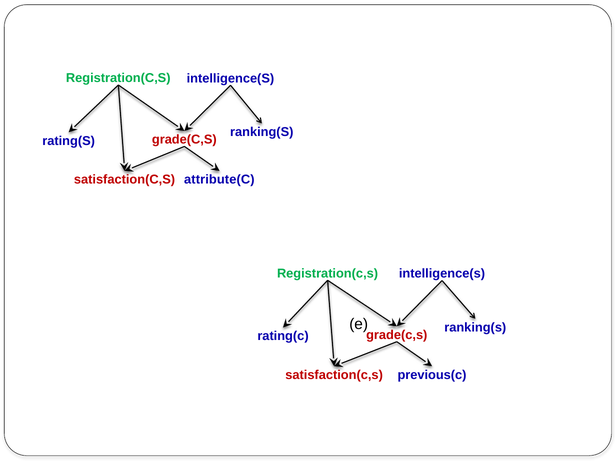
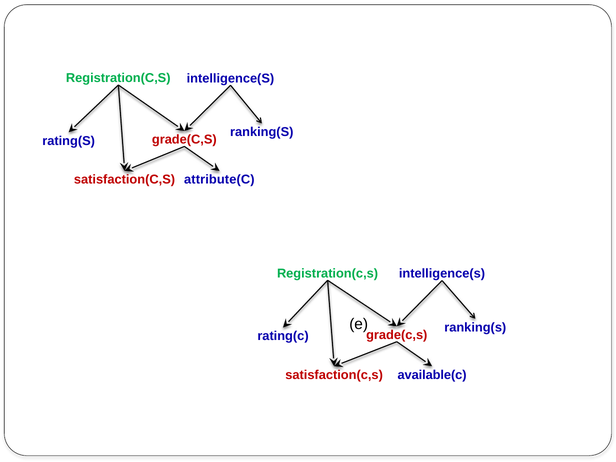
previous(c: previous(c -> available(c
